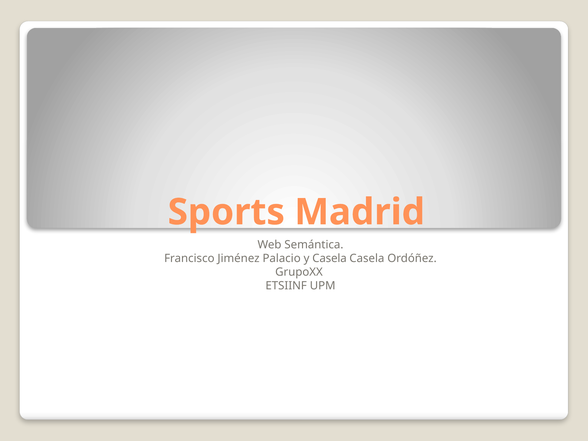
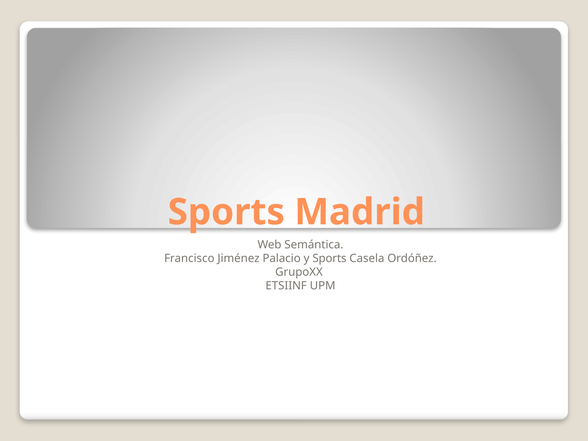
y Casela: Casela -> Sports
